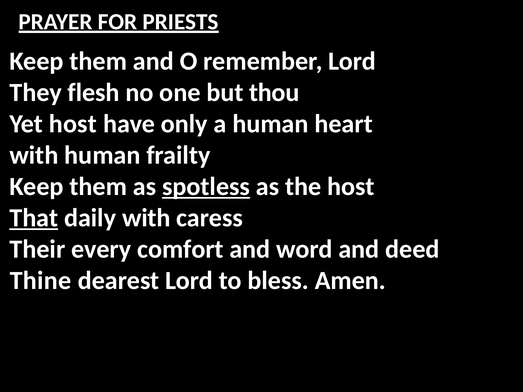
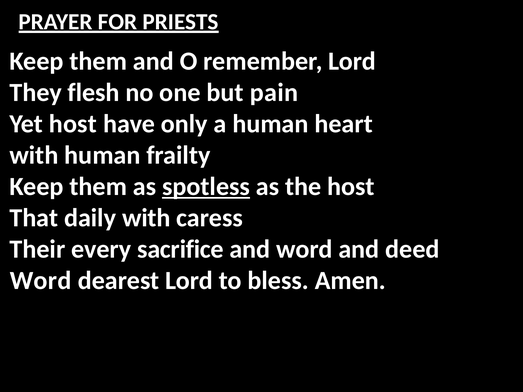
thou: thou -> pain
That underline: present -> none
comfort: comfort -> sacrifice
Thine at (41, 281): Thine -> Word
